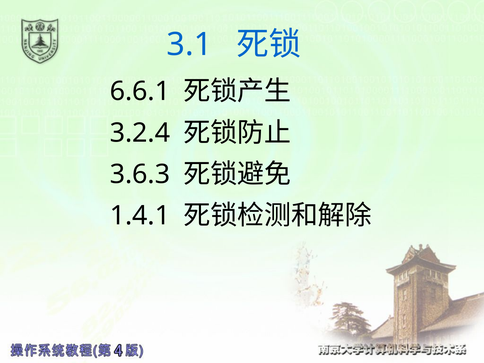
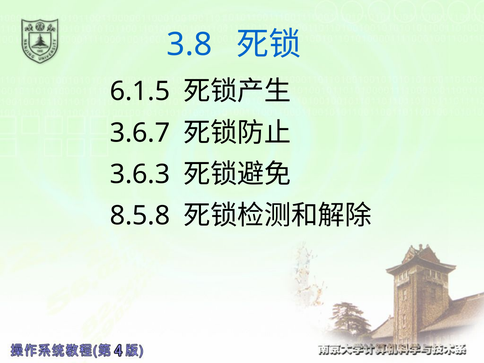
3.1: 3.1 -> 3.8
6.6.1: 6.6.1 -> 6.1.5
3.2.4: 3.2.4 -> 3.6.7
1.4.1: 1.4.1 -> 8.5.8
